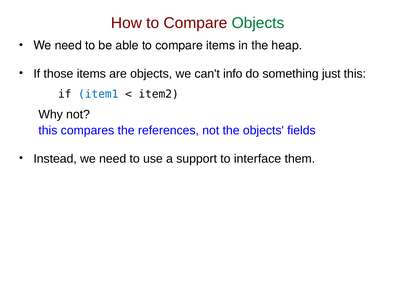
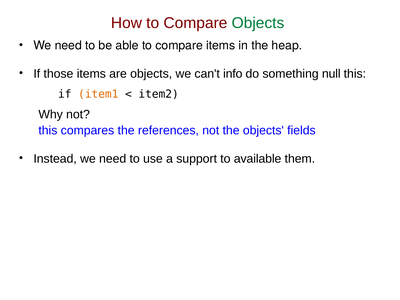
just: just -> null
item1 colour: blue -> orange
interface: interface -> available
